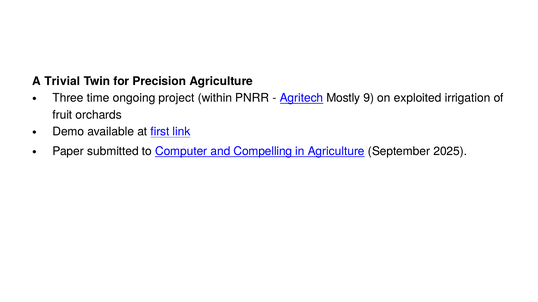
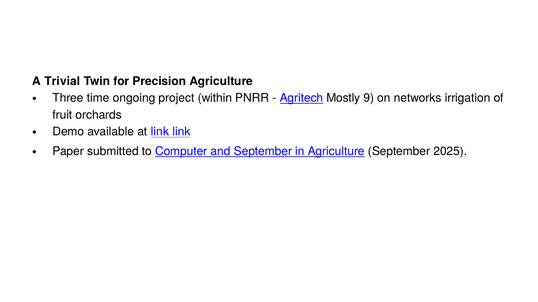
exploited: exploited -> networks
at first: first -> link
and Compelling: Compelling -> September
